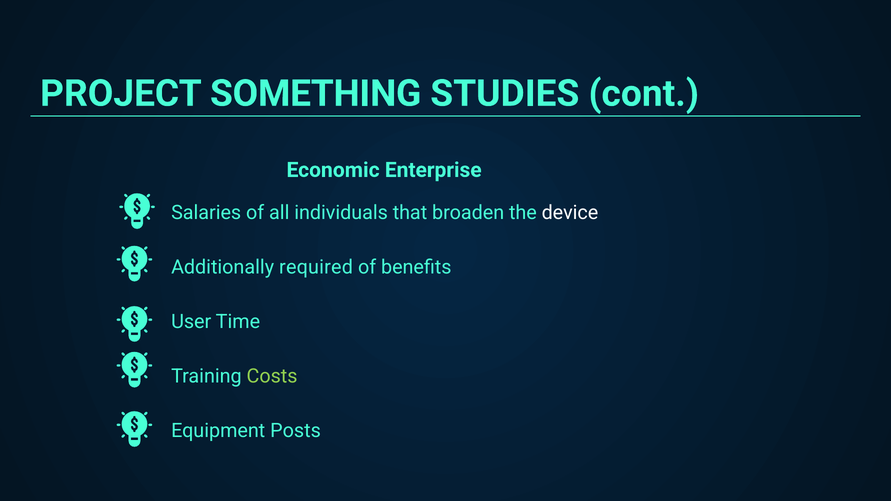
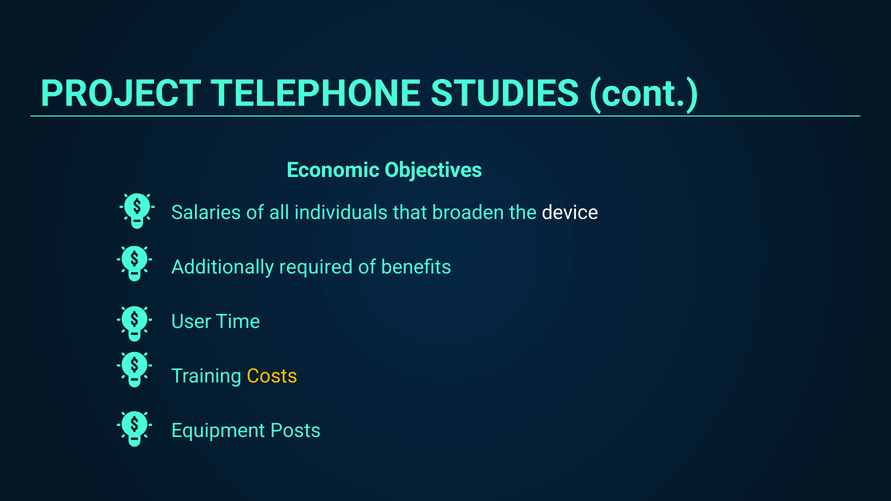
SOMETHING: SOMETHING -> TELEPHONE
Enterprise: Enterprise -> Objectives
Costs colour: light green -> yellow
